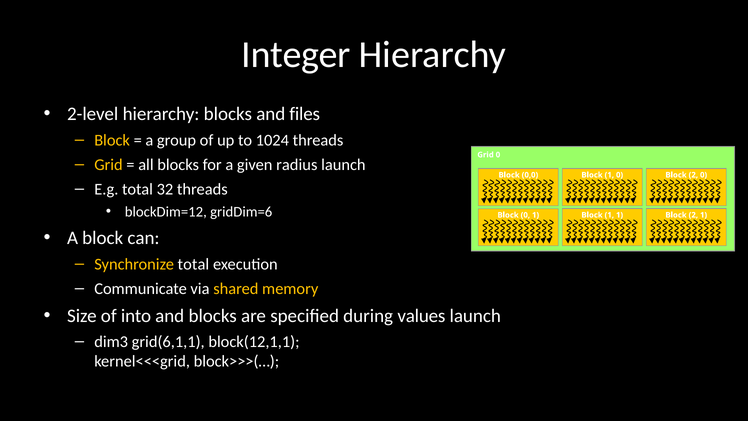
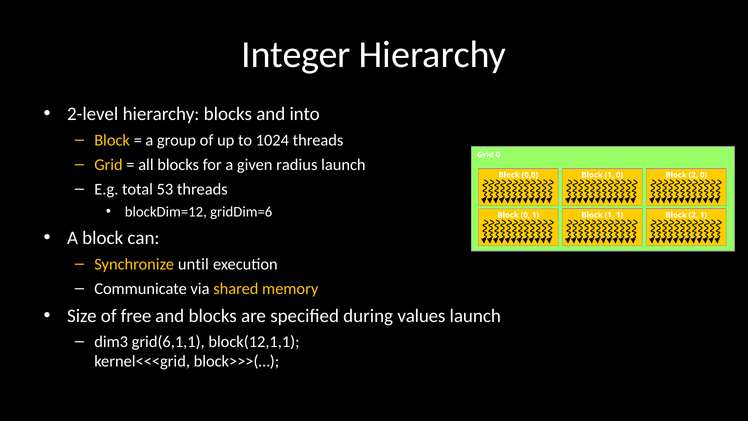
files: files -> into
32: 32 -> 53
Synchronize total: total -> until
into: into -> free
